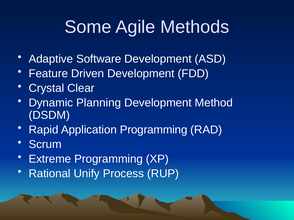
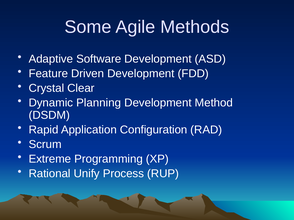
Application Programming: Programming -> Configuration
